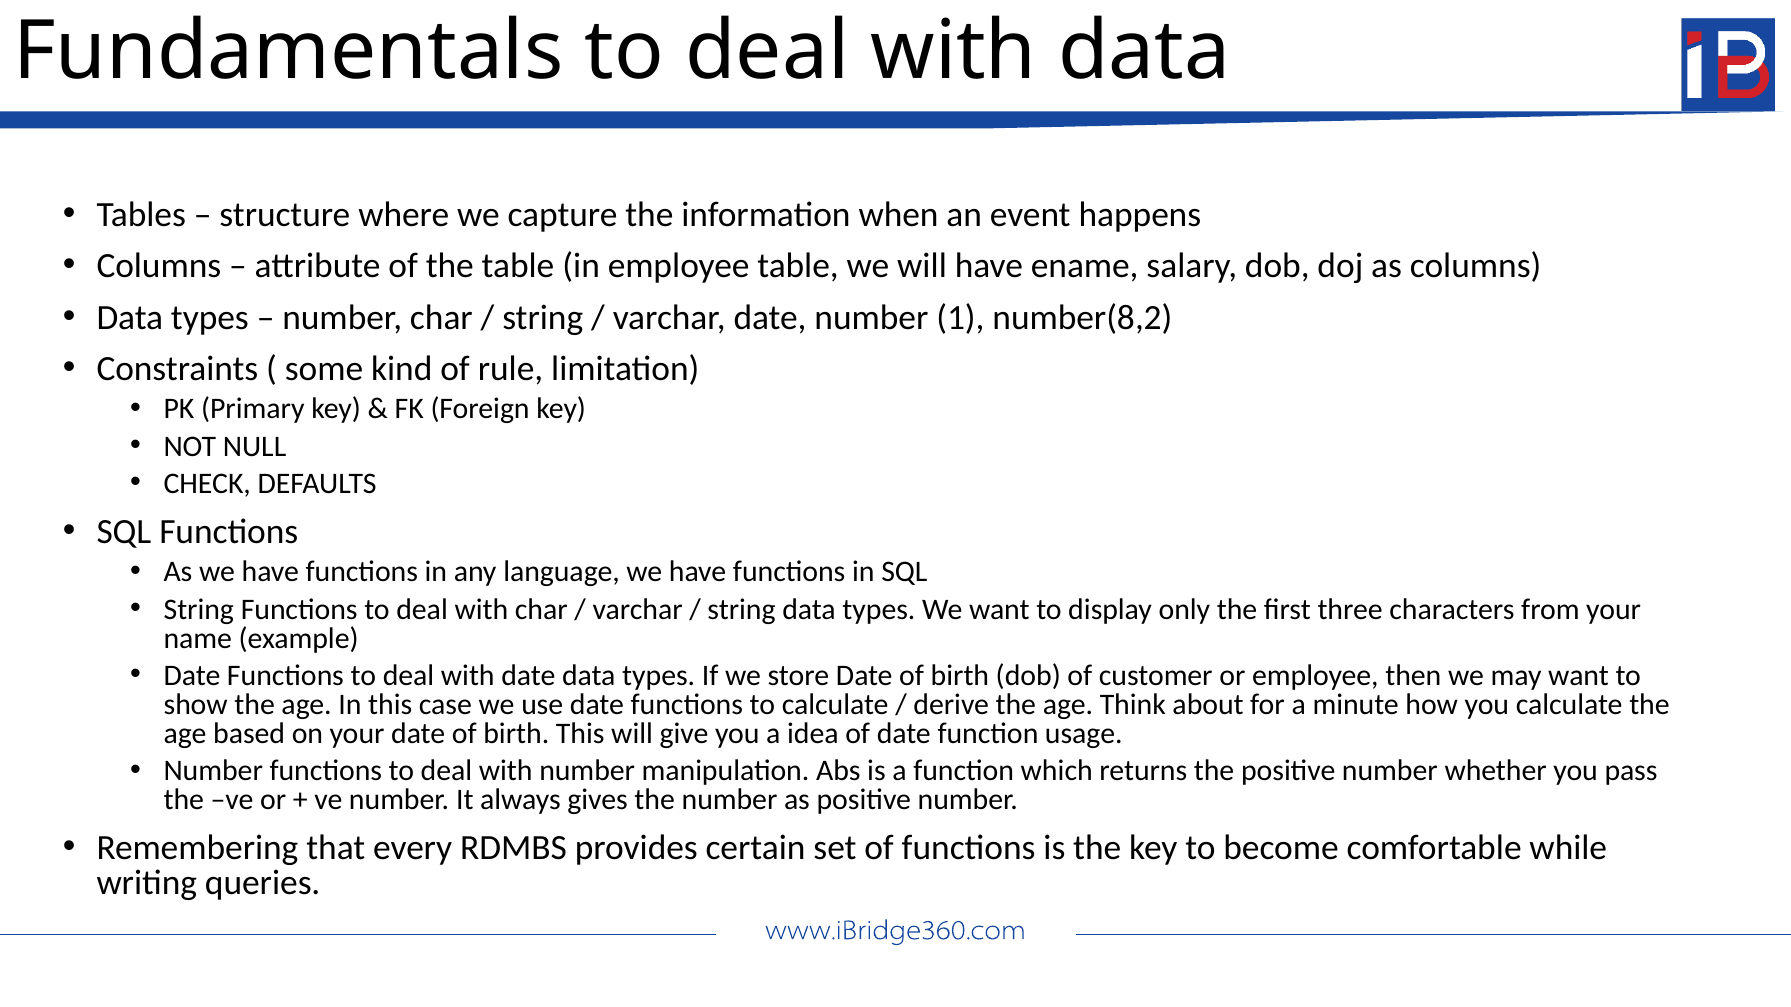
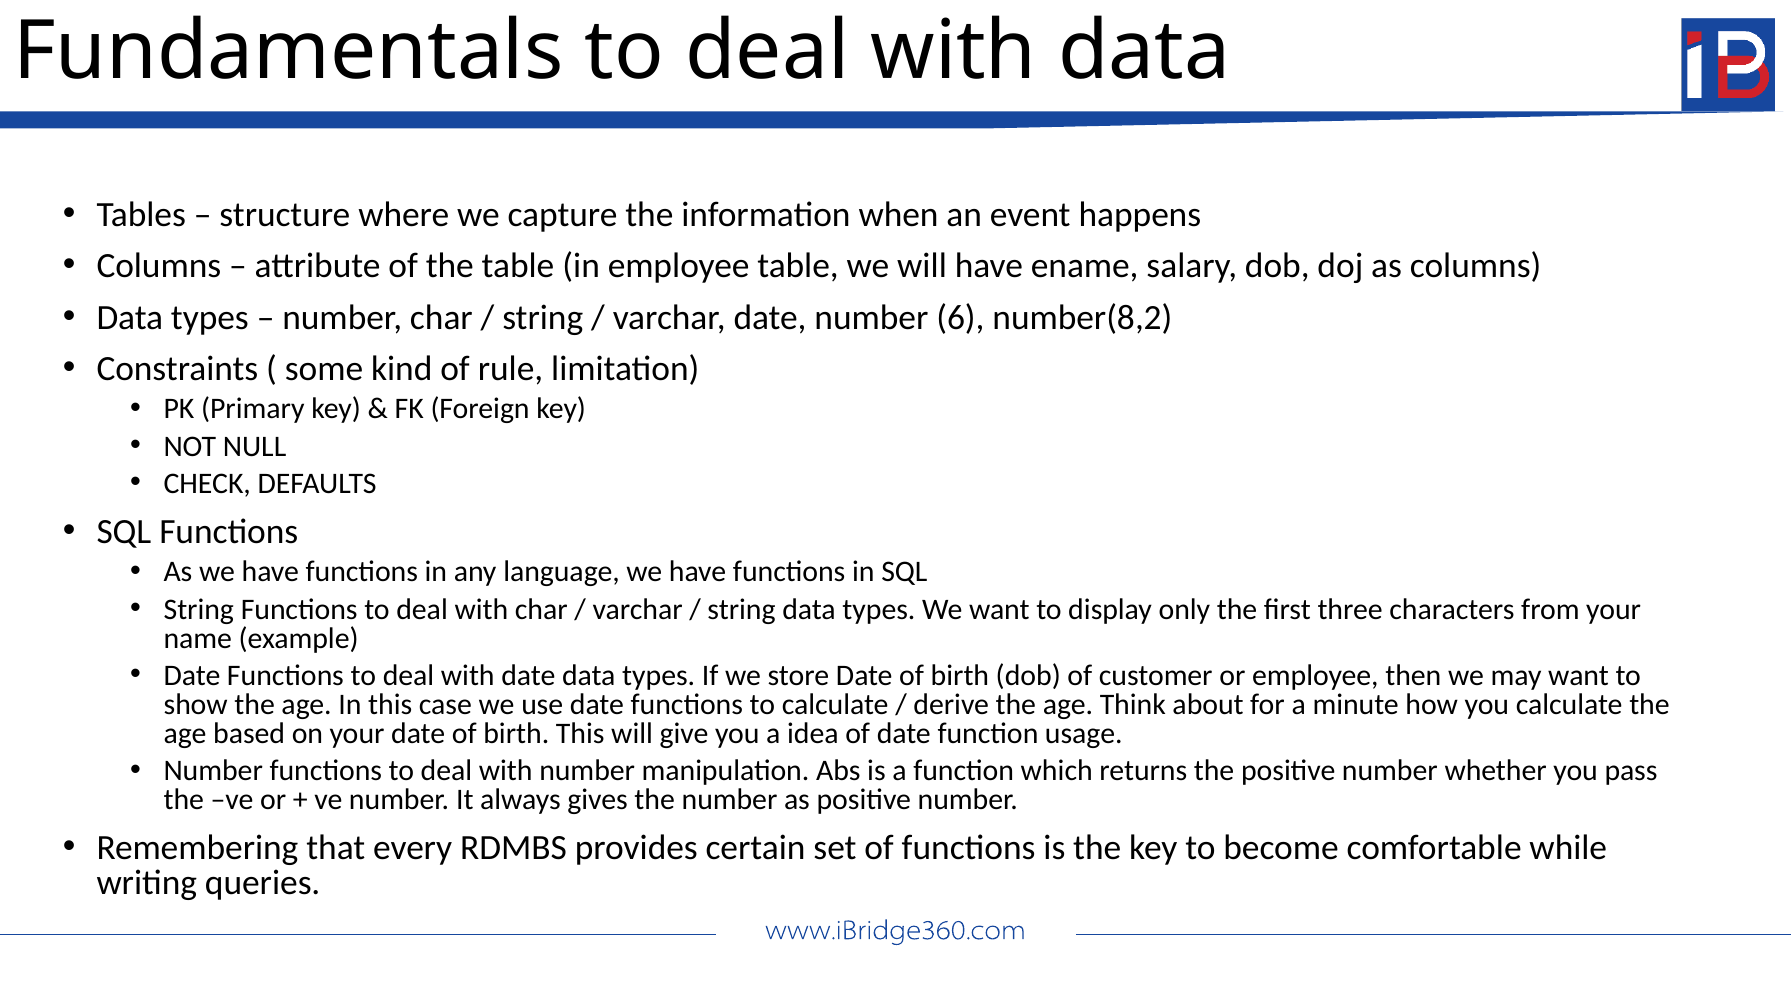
1: 1 -> 6
